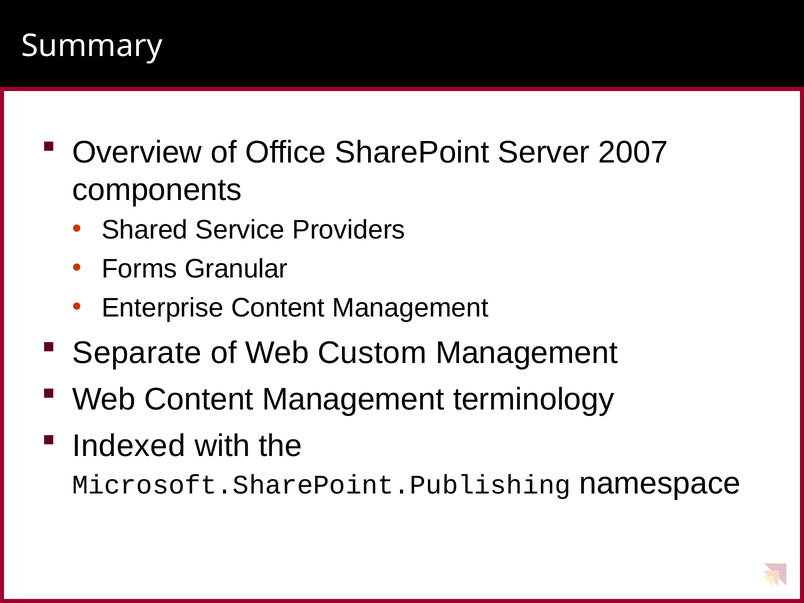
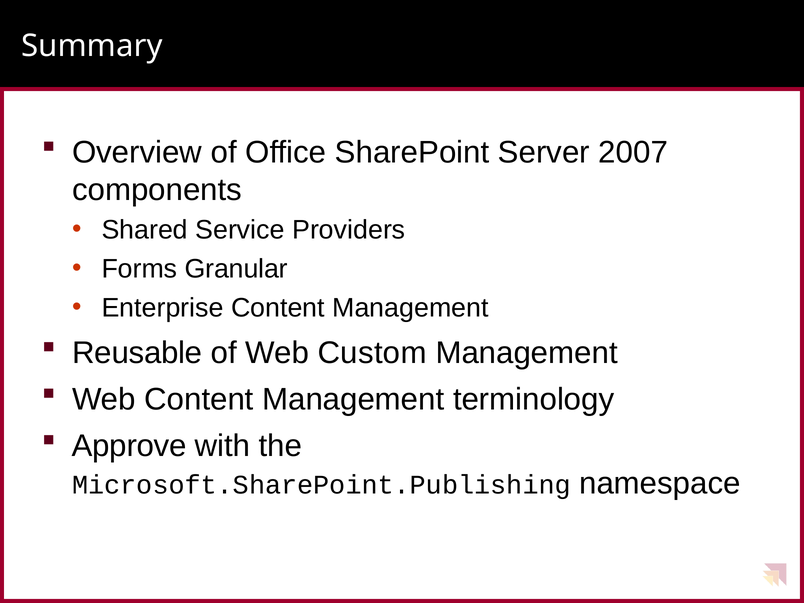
Separate: Separate -> Reusable
Indexed: Indexed -> Approve
